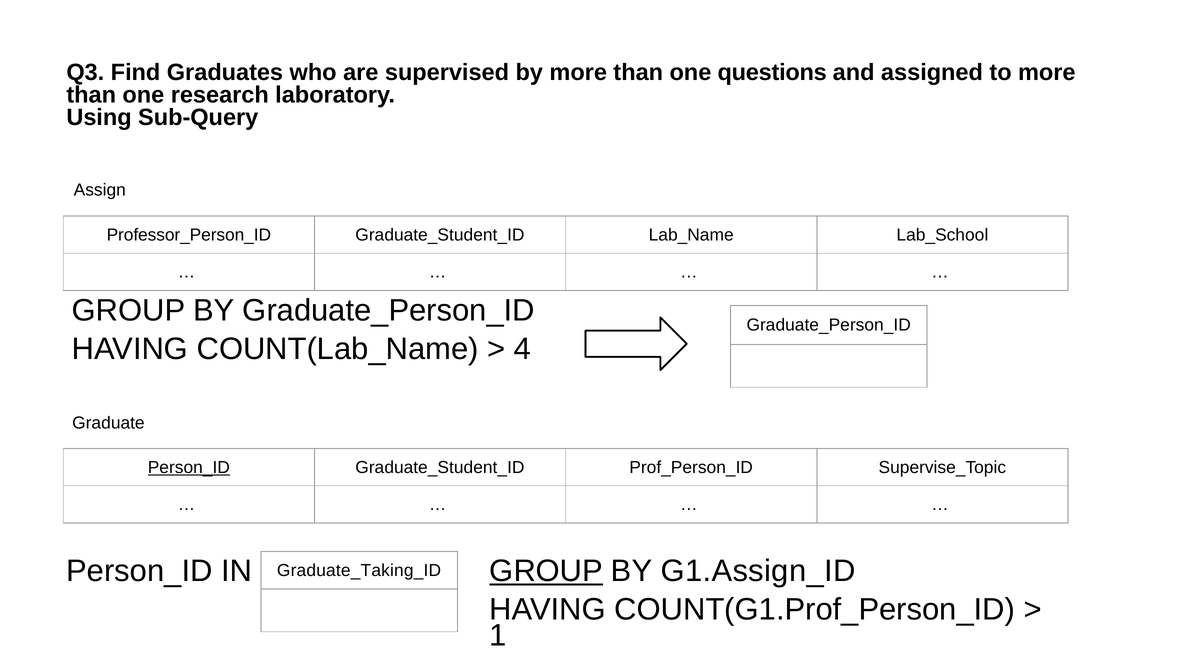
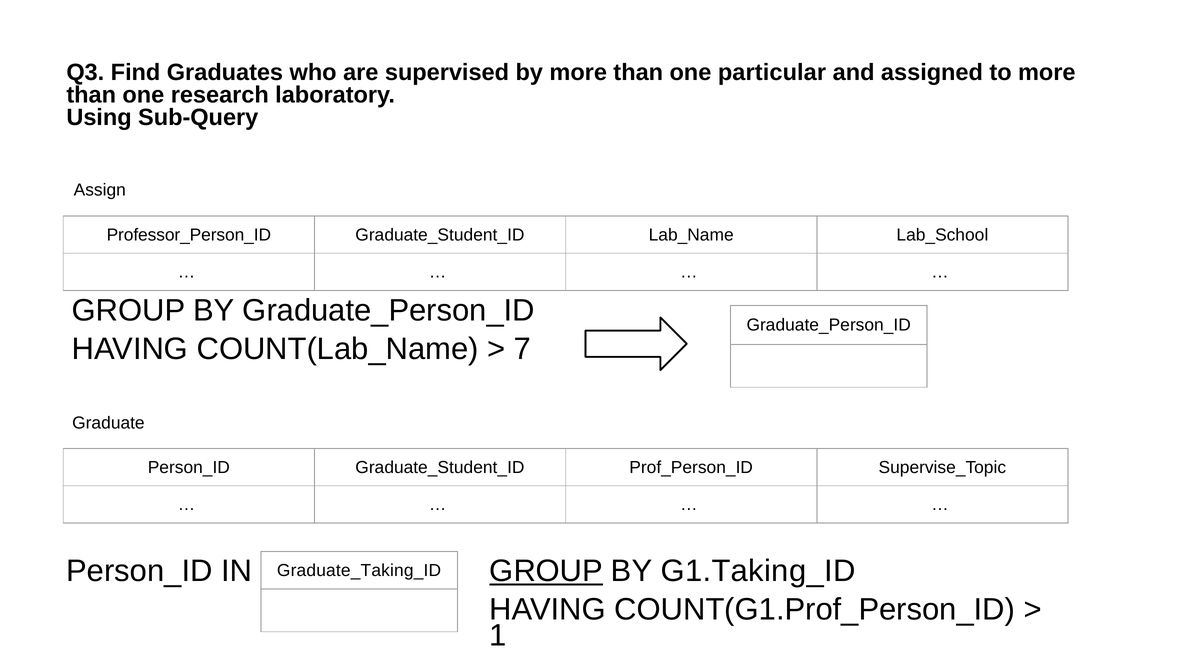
questions: questions -> particular
4: 4 -> 7
Person_ID at (189, 467) underline: present -> none
G1.Assign_ID: G1.Assign_ID -> G1.Taking_ID
